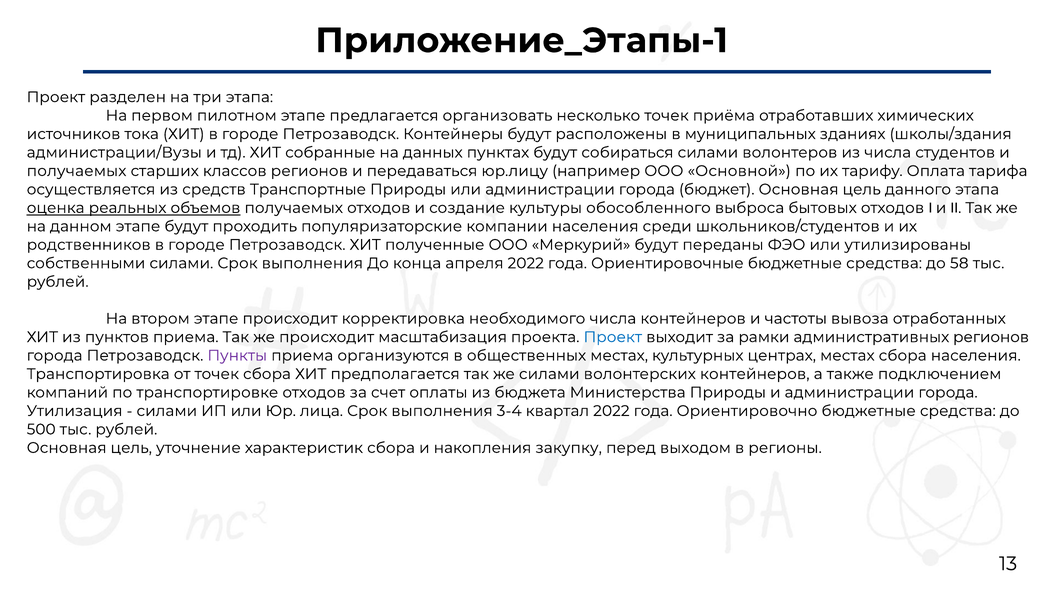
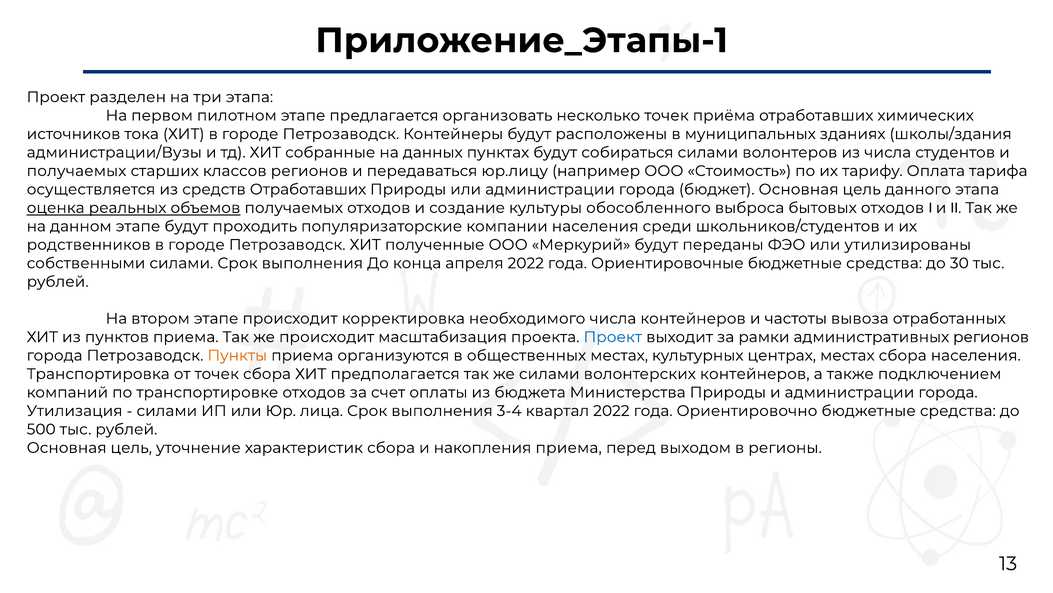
Основной: Основной -> Стоимость
средств Транспортные: Транспортные -> Отработавших
58: 58 -> 30
Пункты colour: purple -> orange
накопления закупку: закупку -> приема
